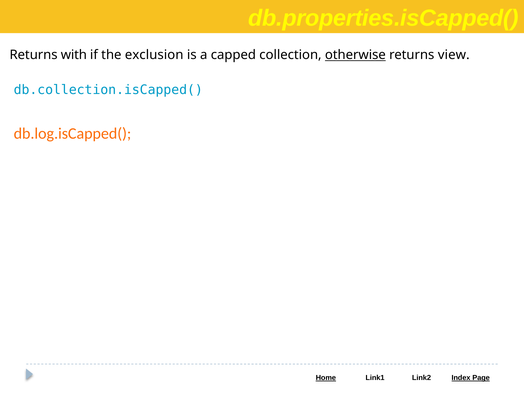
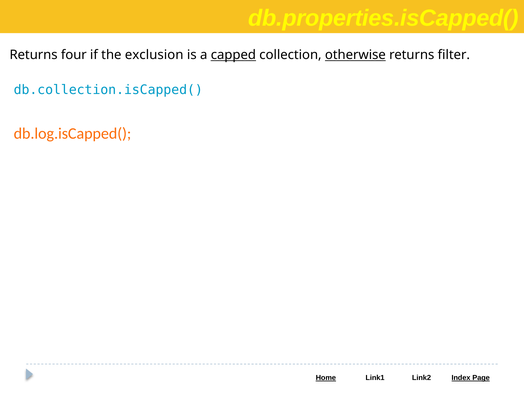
with: with -> four
capped underline: none -> present
view: view -> filter
